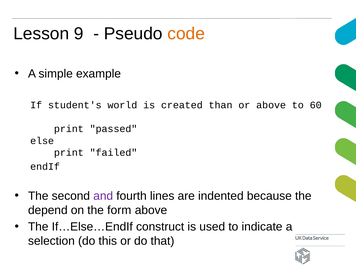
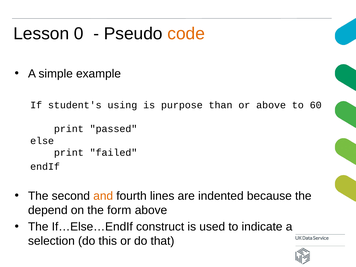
9: 9 -> 0
world: world -> using
created: created -> purpose
and colour: purple -> orange
